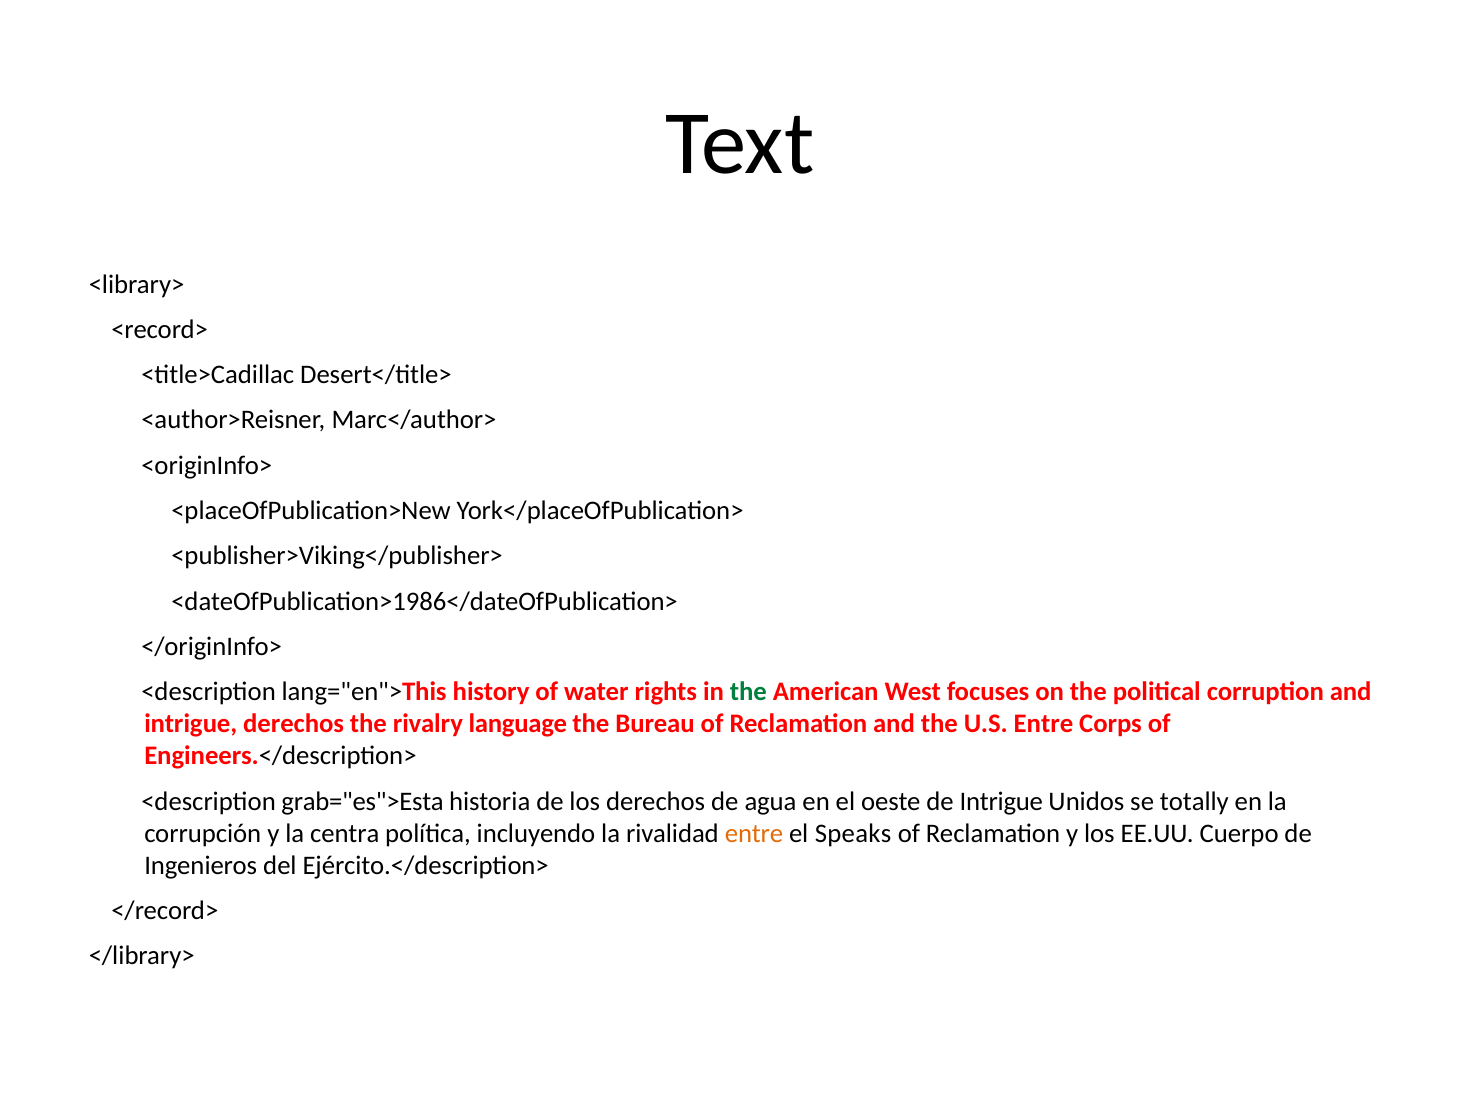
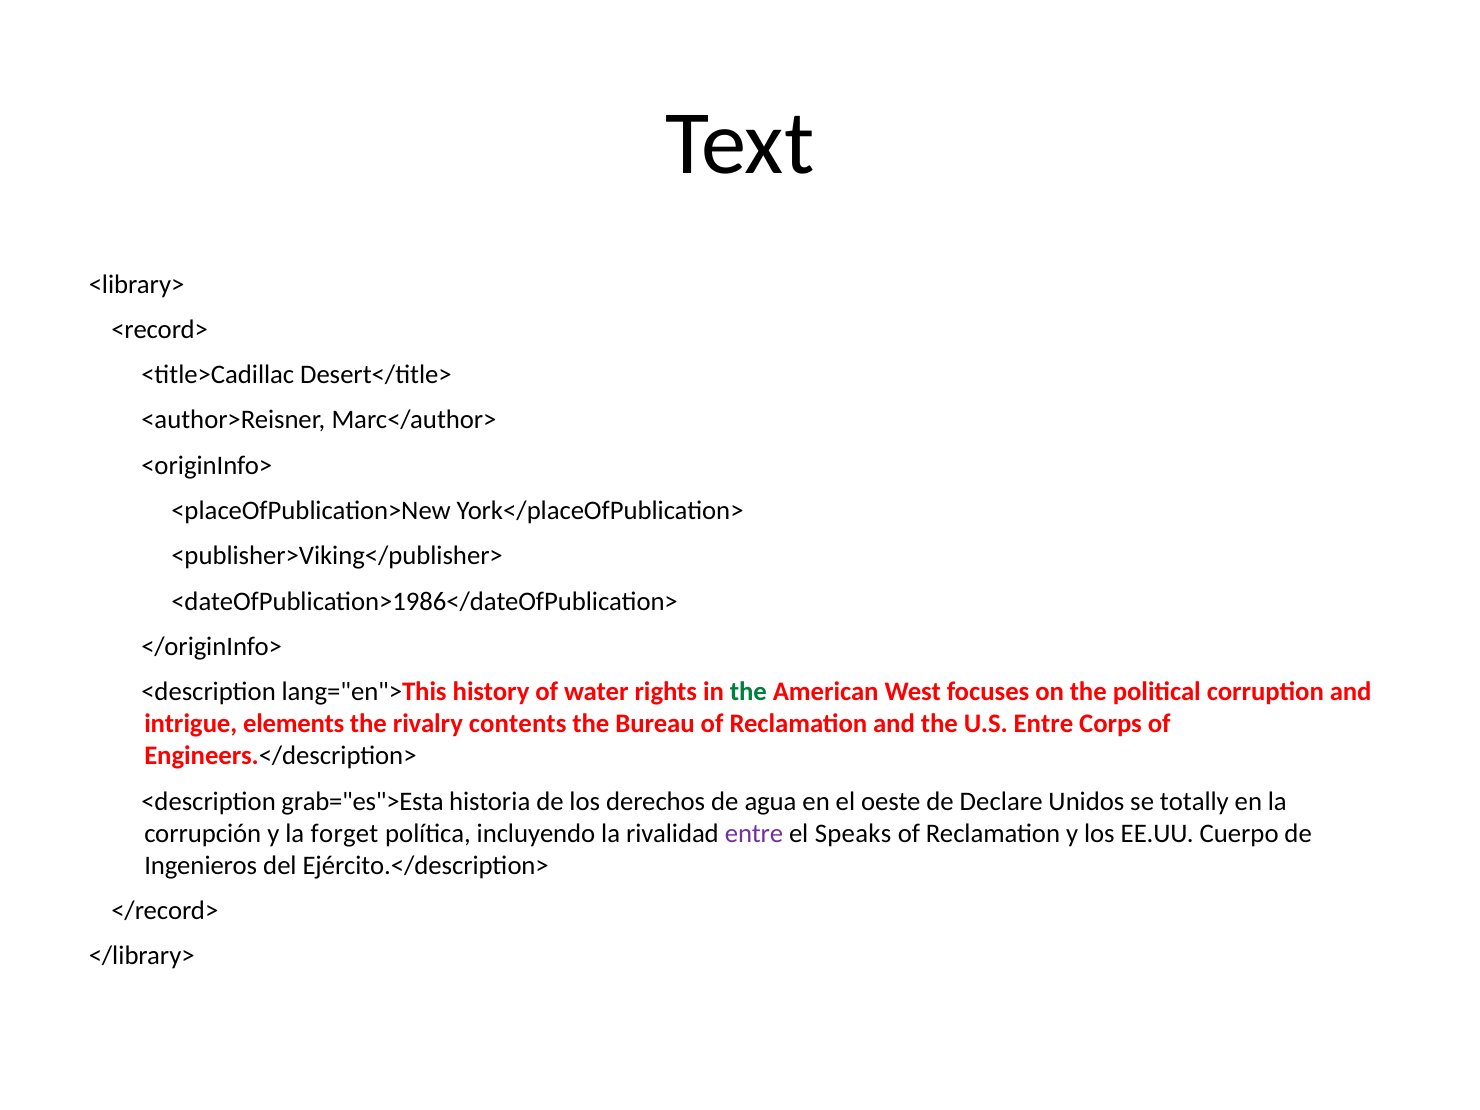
intrigue derechos: derechos -> elements
language: language -> contents
de Intrigue: Intrigue -> Declare
centra: centra -> forget
entre at (754, 833) colour: orange -> purple
